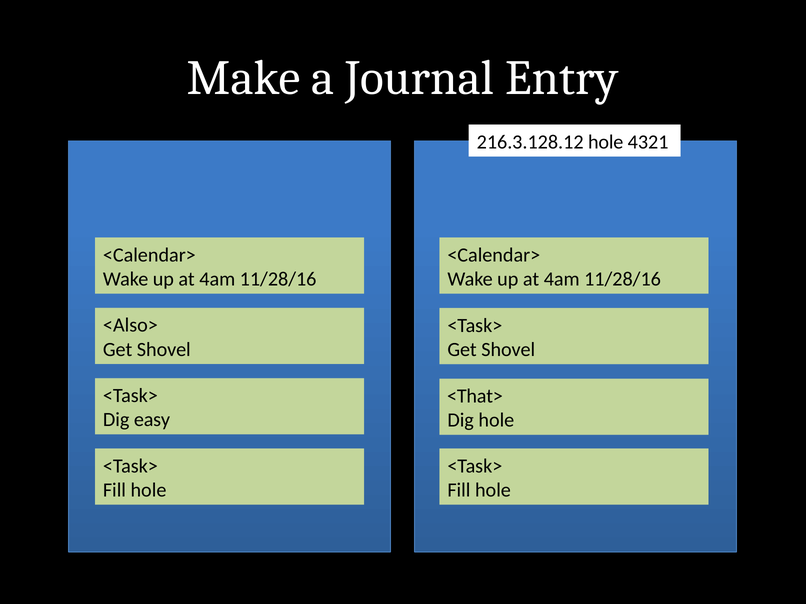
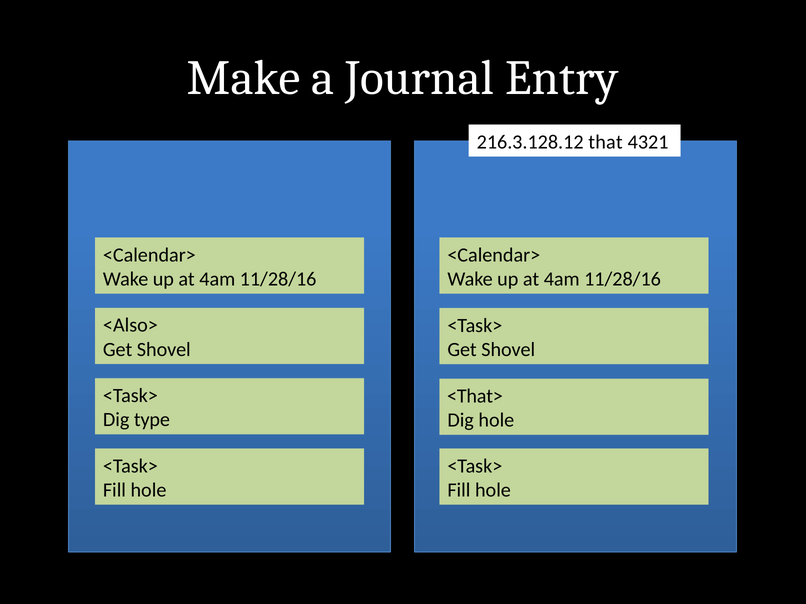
216.3.128.12 hole: hole -> that
easy: easy -> type
